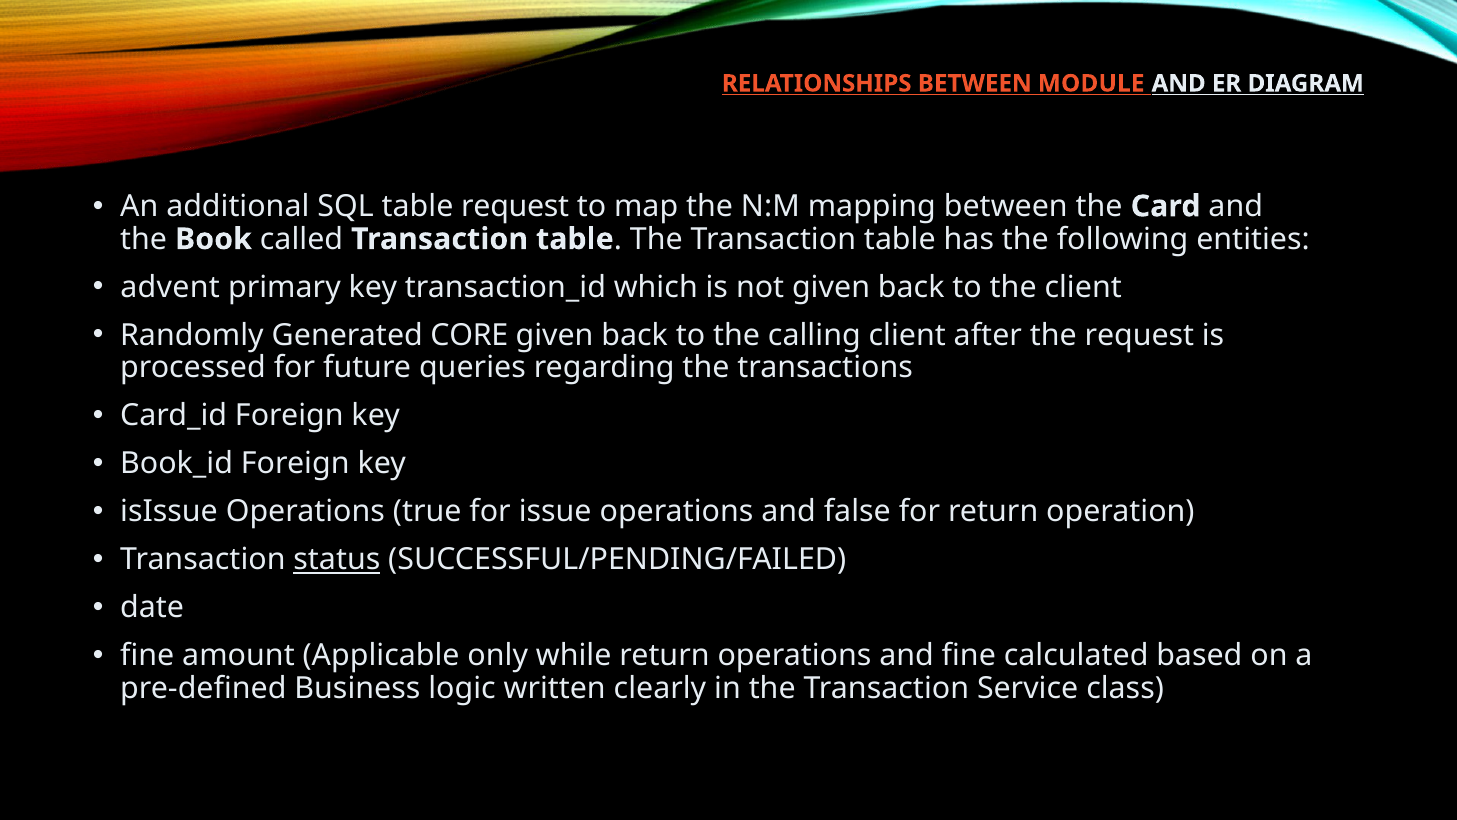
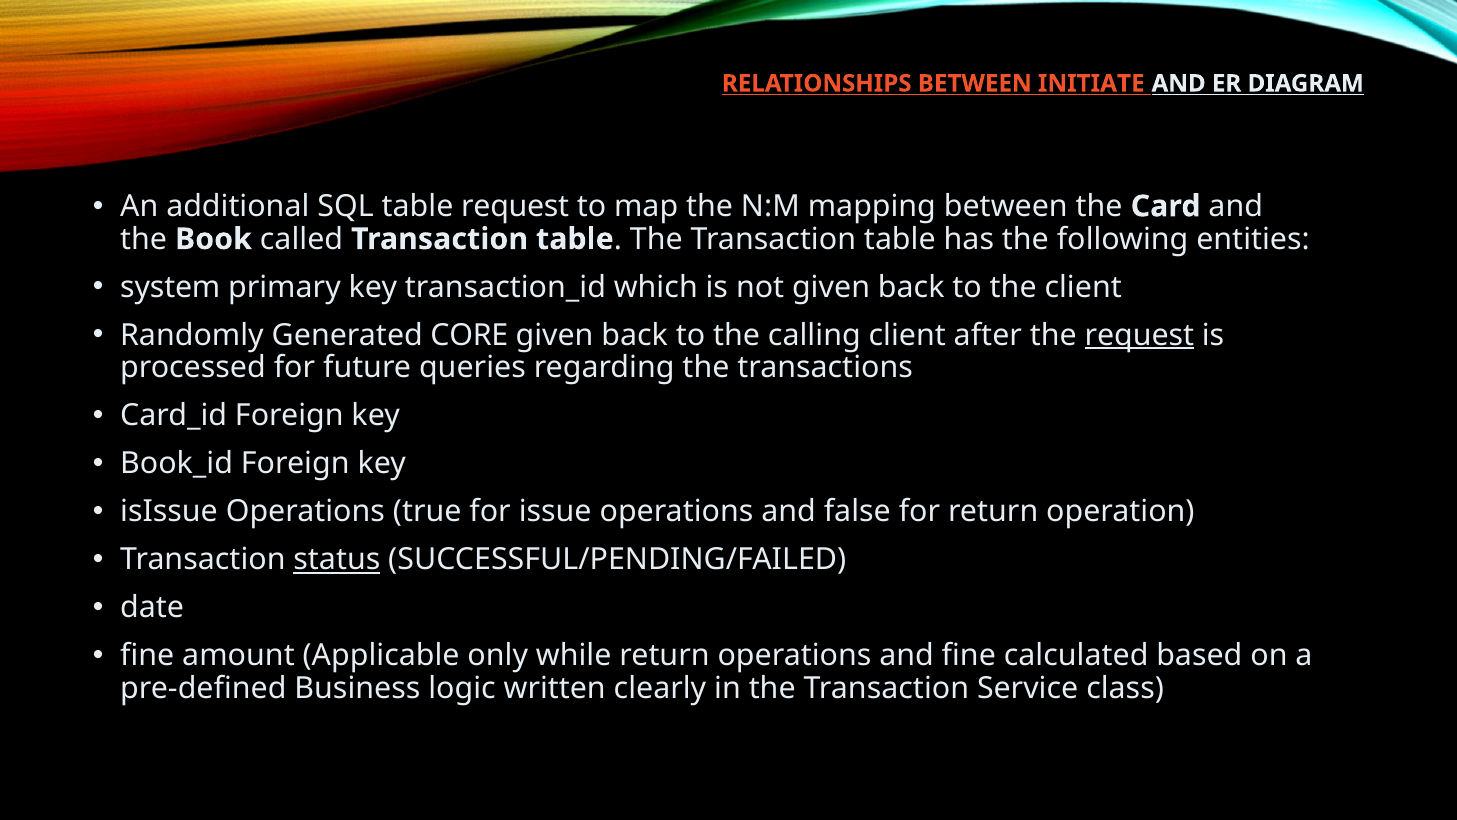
MODULE: MODULE -> INITIATE
advent: advent -> system
request at (1139, 335) underline: none -> present
